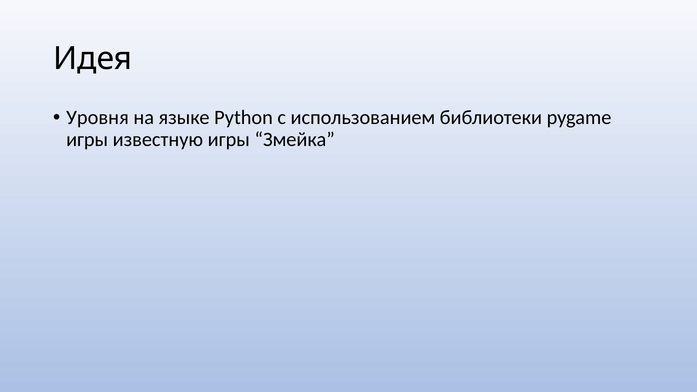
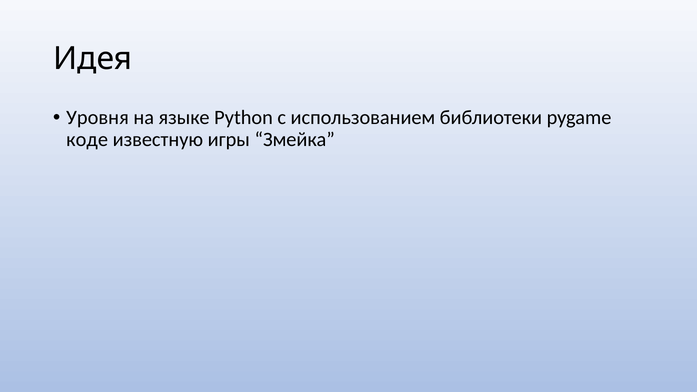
игры at (87, 140): игры -> коде
